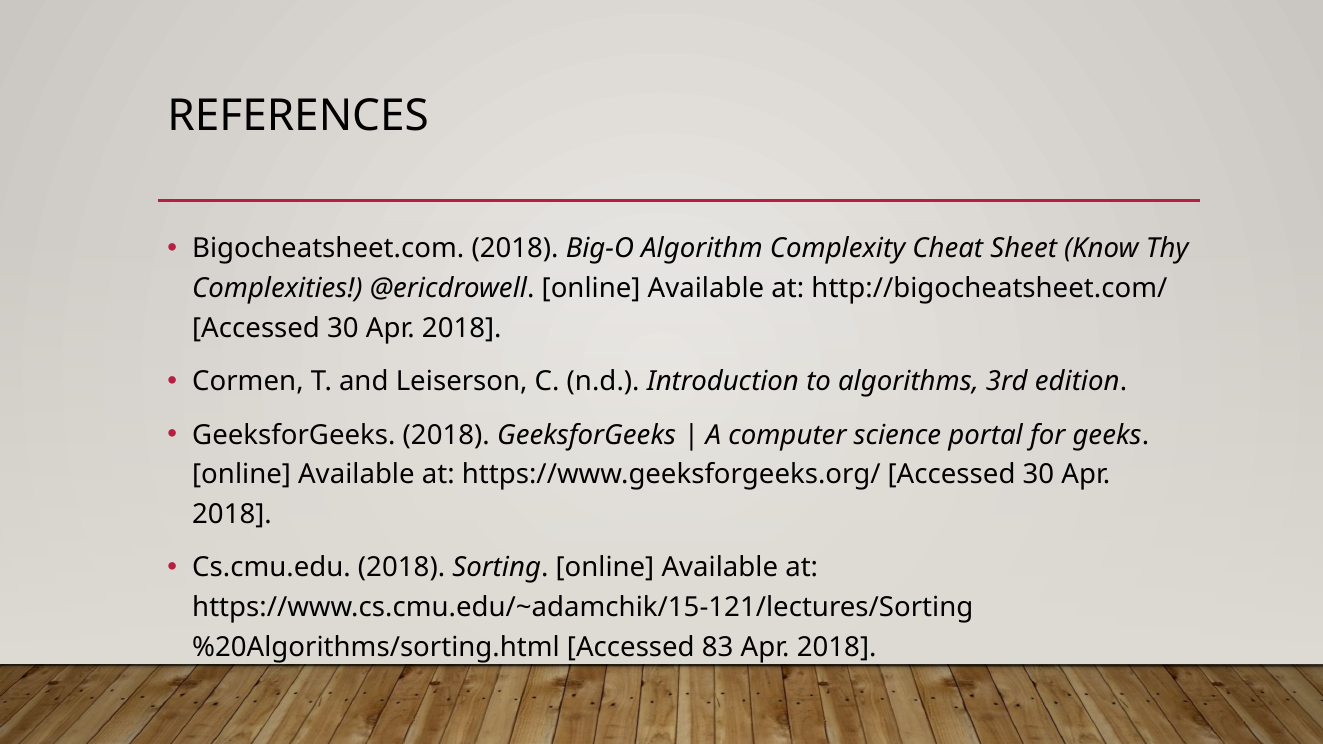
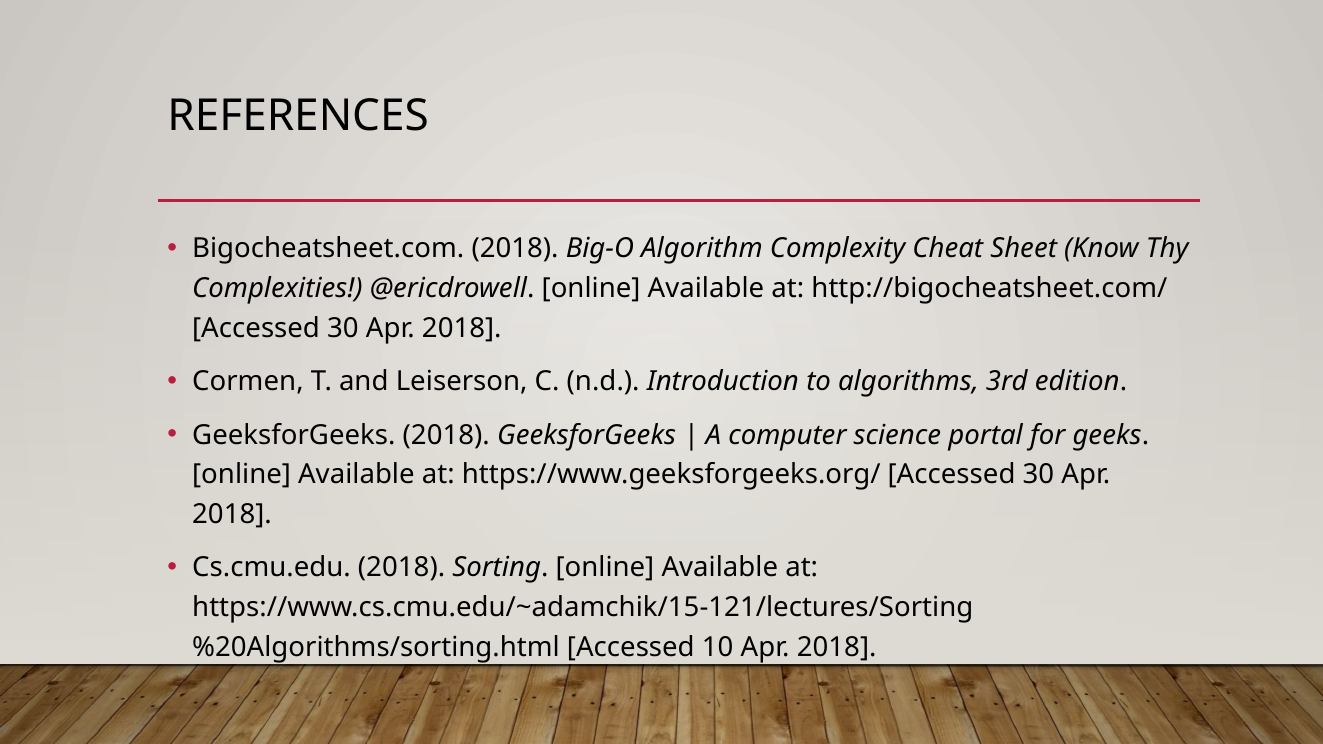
83: 83 -> 10
